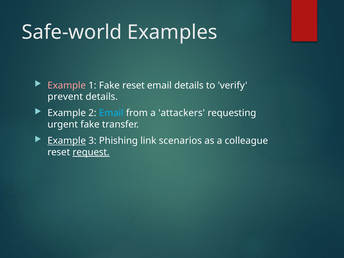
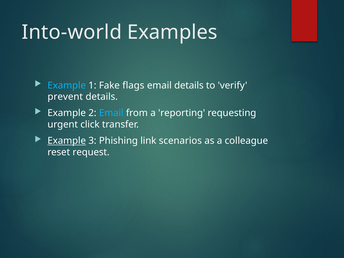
Safe-world: Safe-world -> Into-world
Example at (67, 85) colour: pink -> light blue
Fake reset: reset -> flags
attackers: attackers -> reporting
urgent fake: fake -> click
request underline: present -> none
